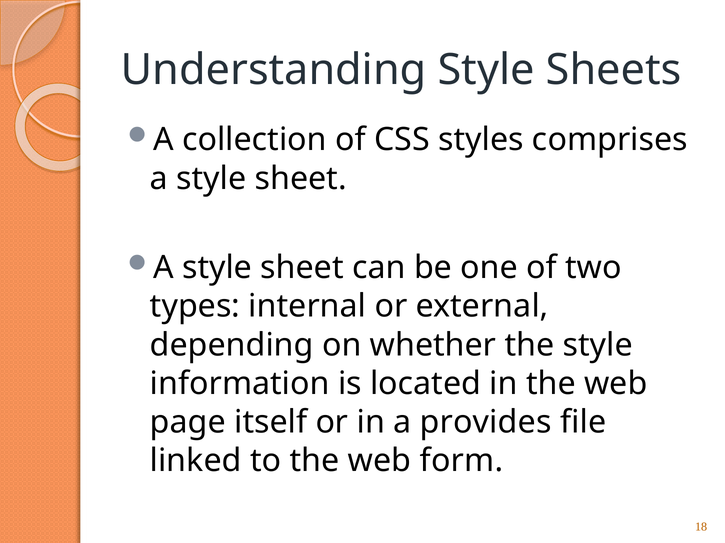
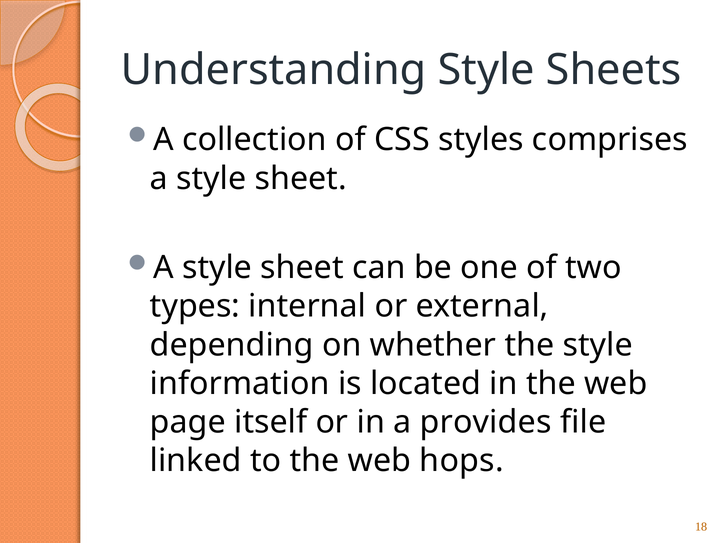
form: form -> hops
